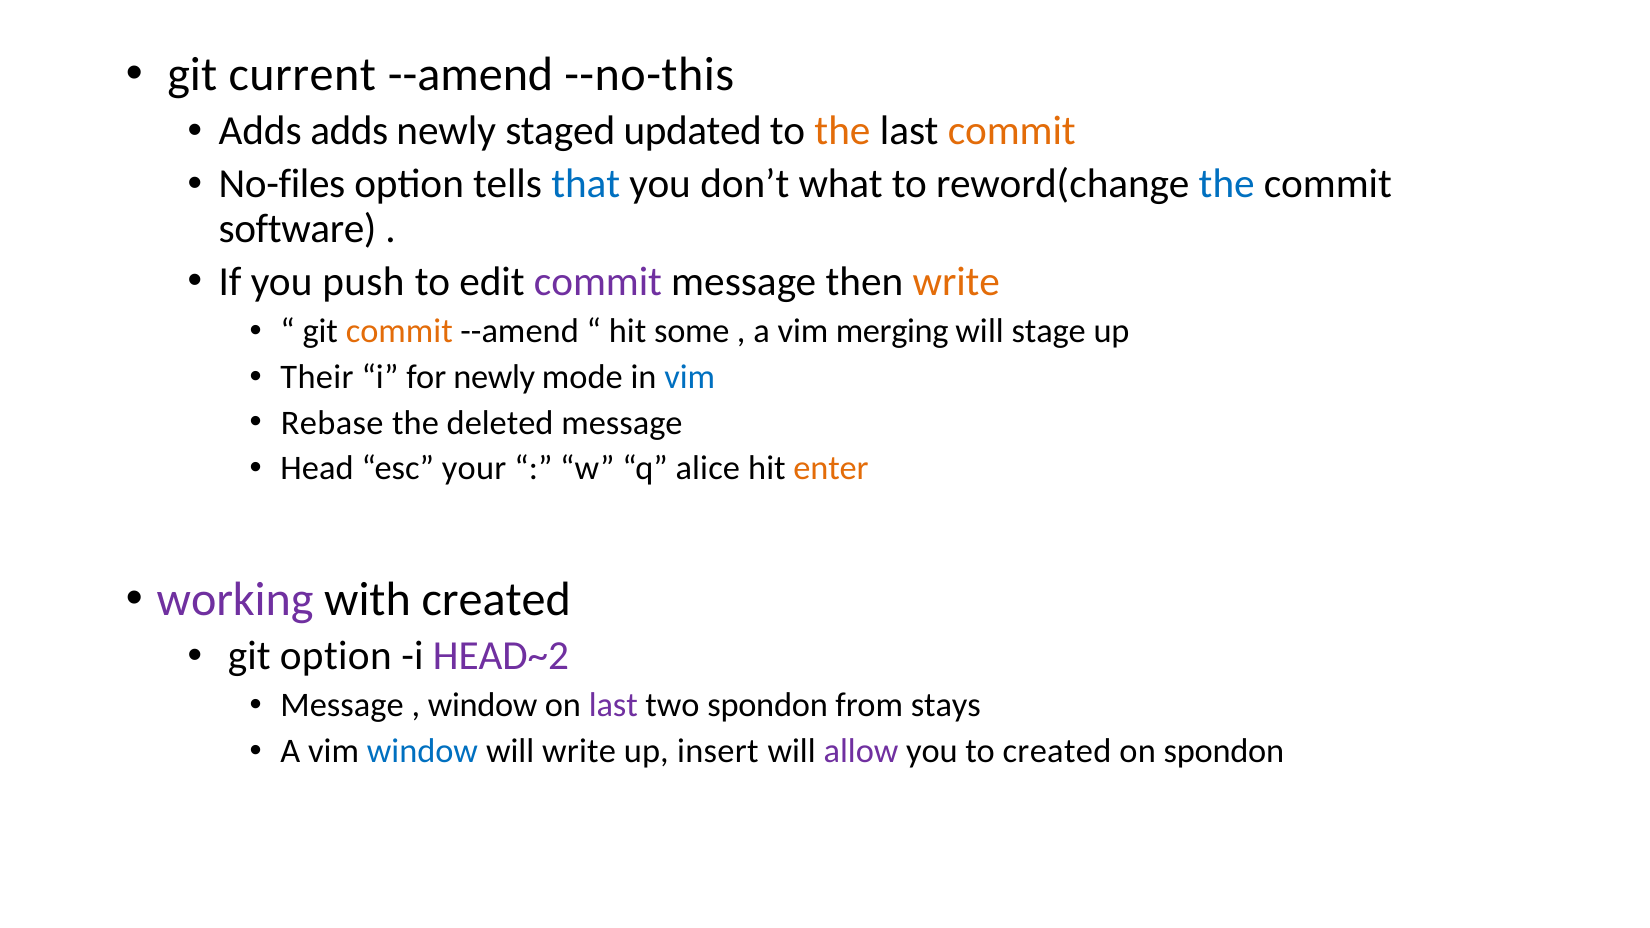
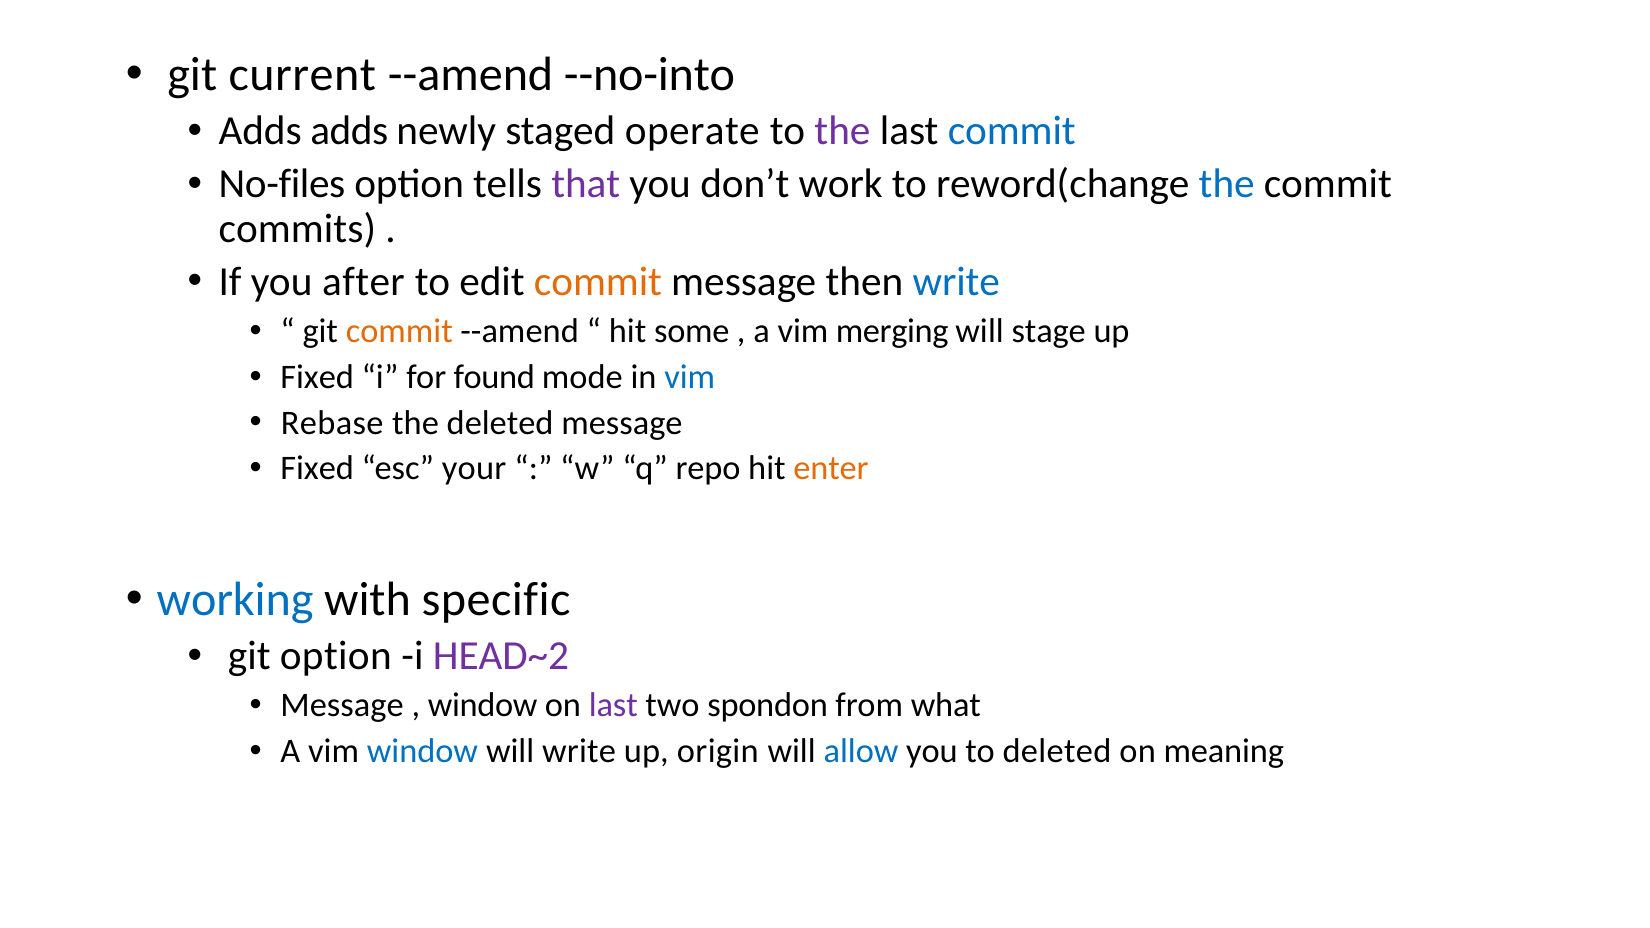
--no-this: --no-this -> --no-into
updated: updated -> operate
the at (842, 131) colour: orange -> purple
commit at (1012, 131) colour: orange -> blue
that colour: blue -> purple
what: what -> work
software: software -> commits
push: push -> after
commit at (598, 282) colour: purple -> orange
write at (956, 282) colour: orange -> blue
Their at (317, 377): Their -> Fixed
for newly: newly -> found
Head at (317, 469): Head -> Fixed
alice: alice -> repo
working colour: purple -> blue
with created: created -> specific
stays: stays -> what
insert: insert -> origin
allow colour: purple -> blue
to created: created -> deleted
on spondon: spondon -> meaning
